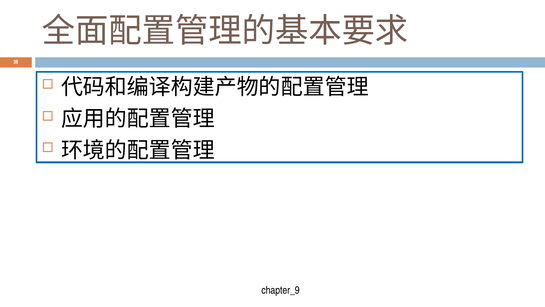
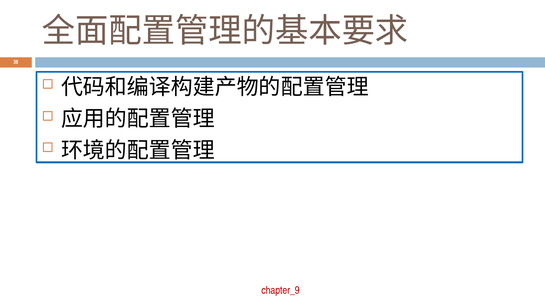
chapter_9 colour: black -> red
